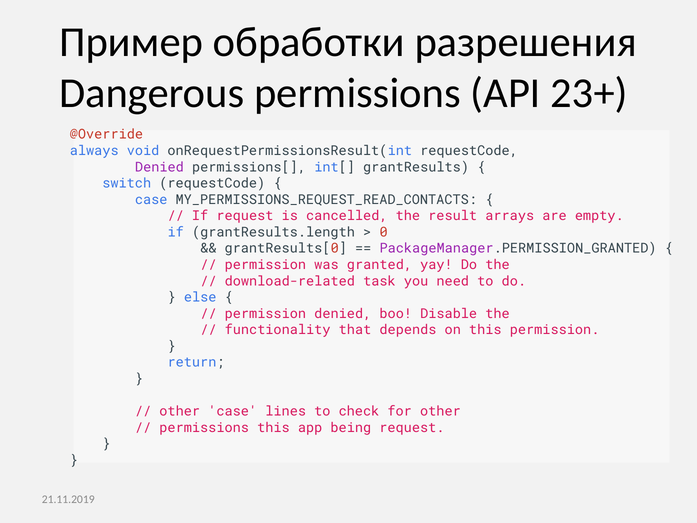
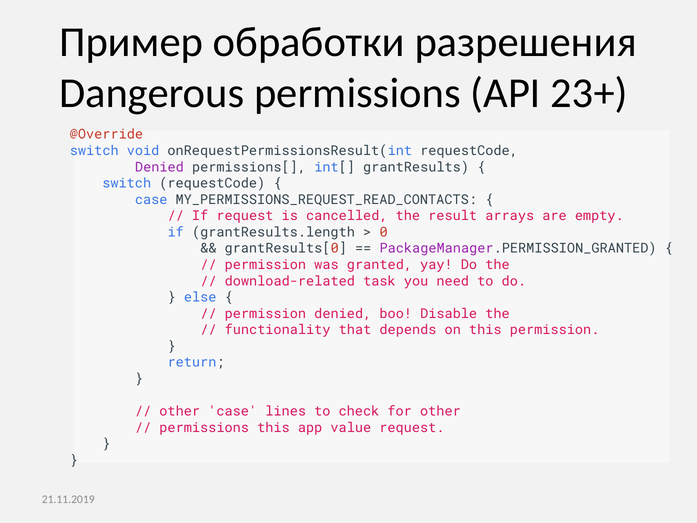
always at (94, 151): always -> switch
being: being -> value
